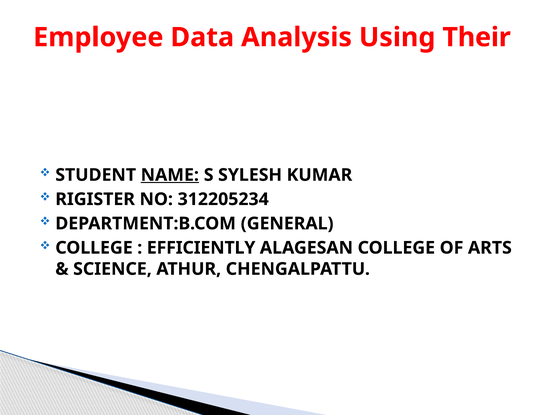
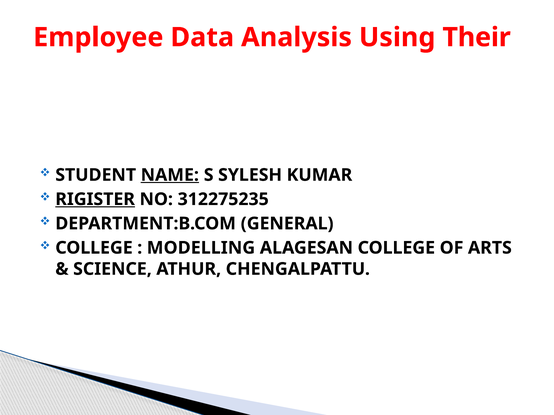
RIGISTER underline: none -> present
312205234: 312205234 -> 312275235
EFFICIENTLY: EFFICIENTLY -> MODELLING
